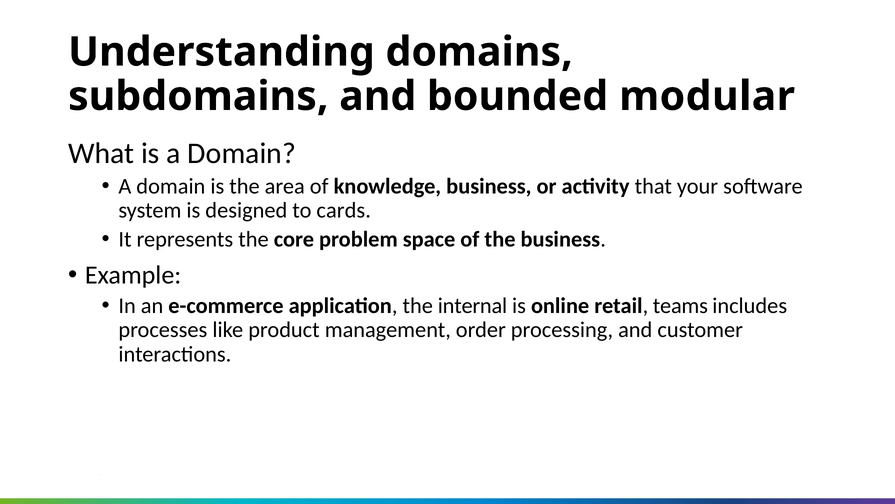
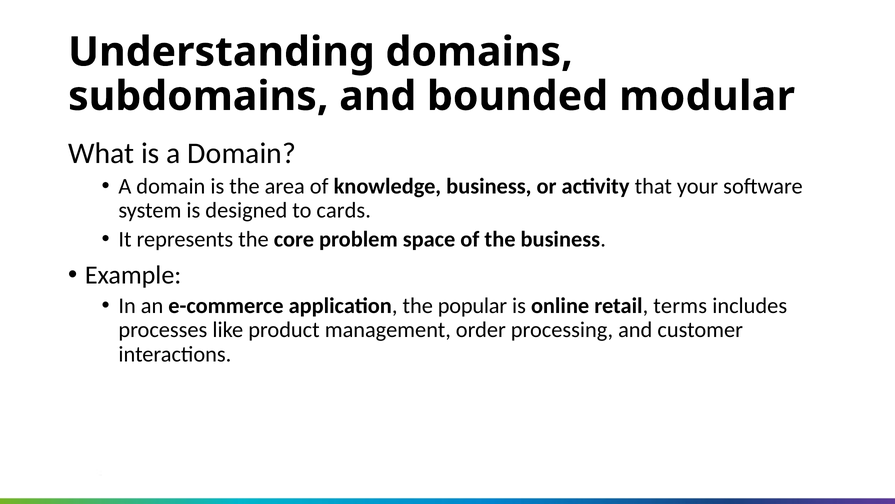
internal: internal -> popular
teams: teams -> terms
